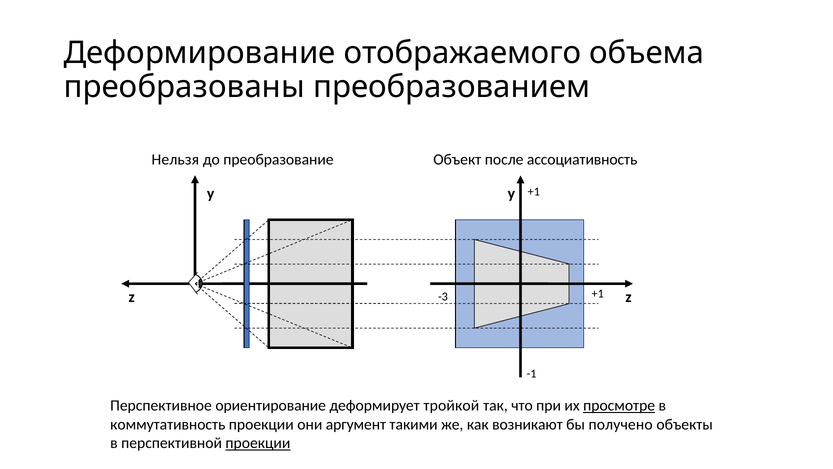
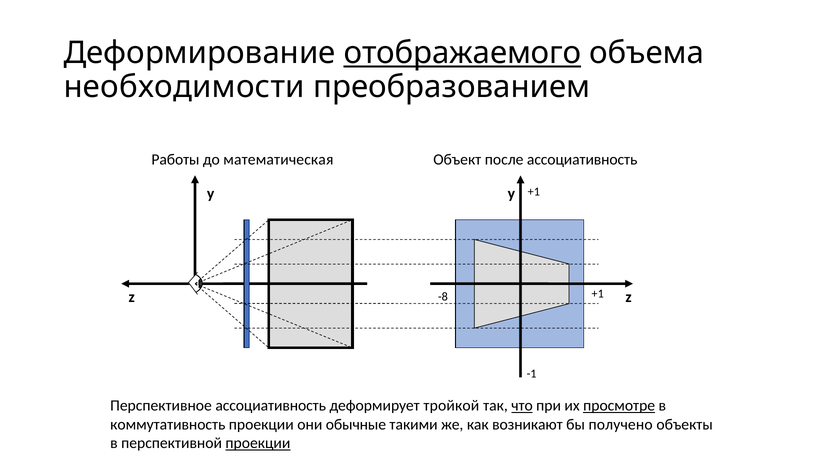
отображаемого underline: none -> present
преобразованы: преобразованы -> необходимости
Нельзя: Нельзя -> Работы
преобразование: преобразование -> математическая
-3: -3 -> -8
Перспективное ориентирование: ориентирование -> ассоциативность
что underline: none -> present
аргумент: аргумент -> обычные
